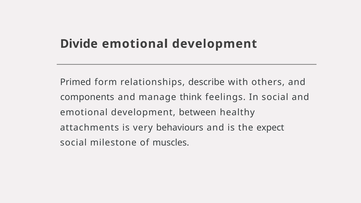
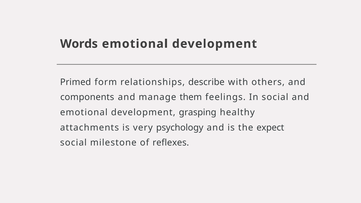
Divide: Divide -> Words
think: think -> them
between: between -> grasping
behaviours: behaviours -> psychology
muscles: muscles -> reflexes
